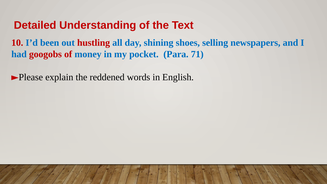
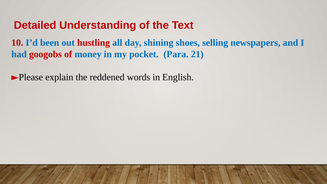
71: 71 -> 21
